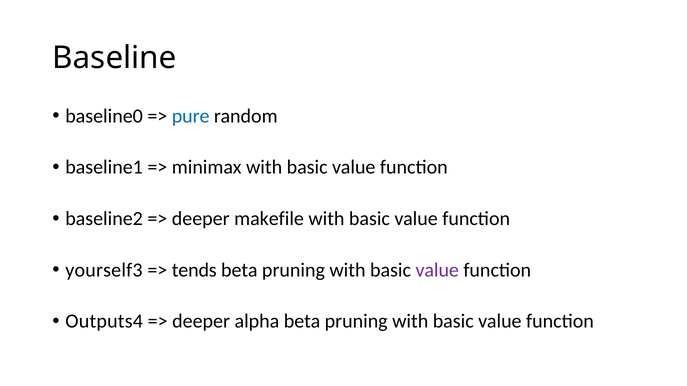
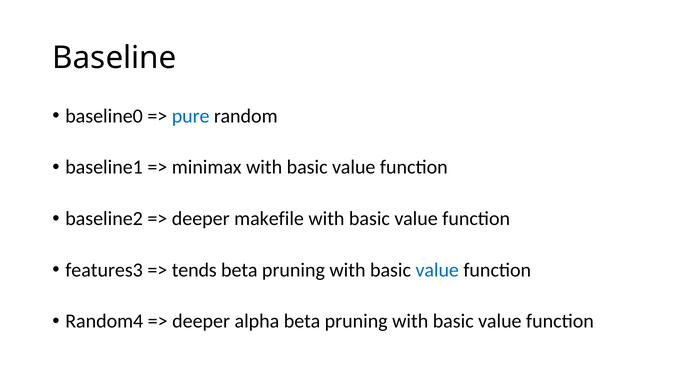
yourself3: yourself3 -> features3
value at (437, 270) colour: purple -> blue
Outputs4: Outputs4 -> Random4
